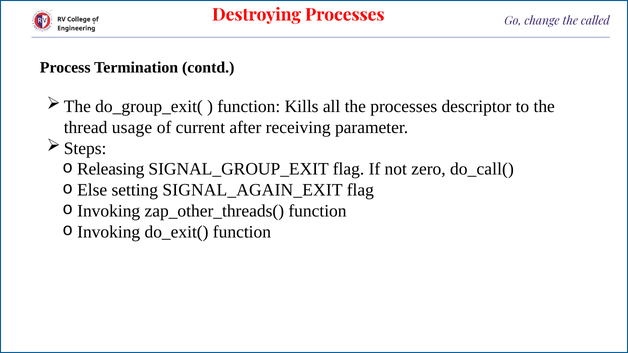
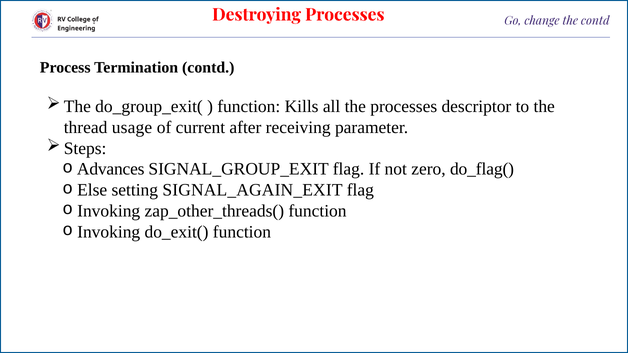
the called: called -> contd
Releasing: Releasing -> Advances
do_call(: do_call( -> do_flag(
